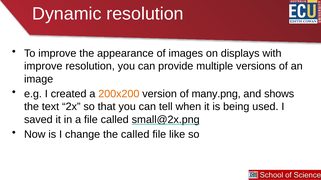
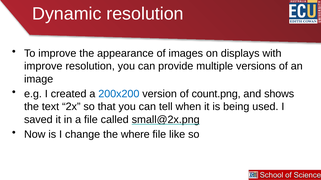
200x200 colour: orange -> blue
many.png: many.png -> count.png
the called: called -> where
